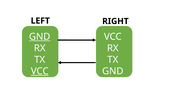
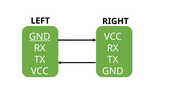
VCC at (40, 71) underline: present -> none
